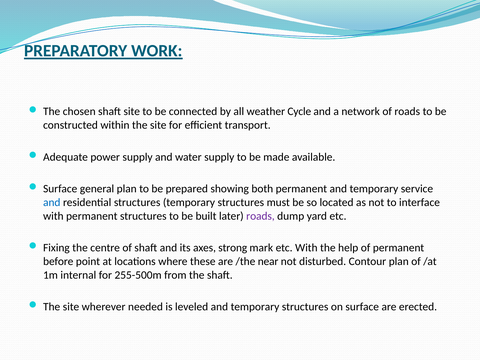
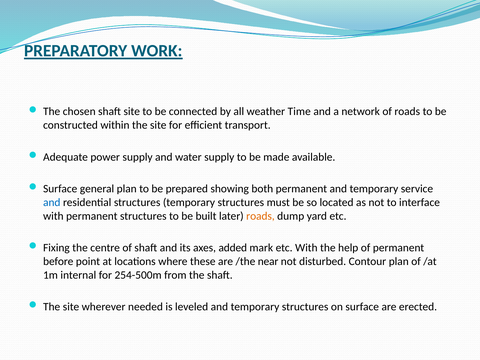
Cycle: Cycle -> Time
roads at (260, 216) colour: purple -> orange
strong: strong -> added
255-500m: 255-500m -> 254-500m
